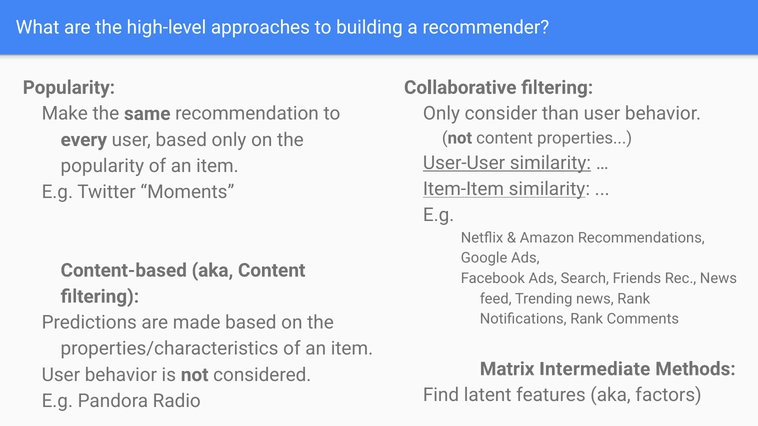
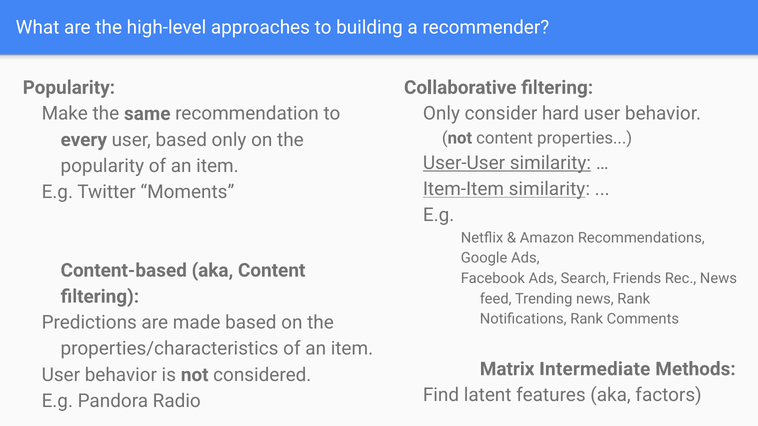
than: than -> hard
